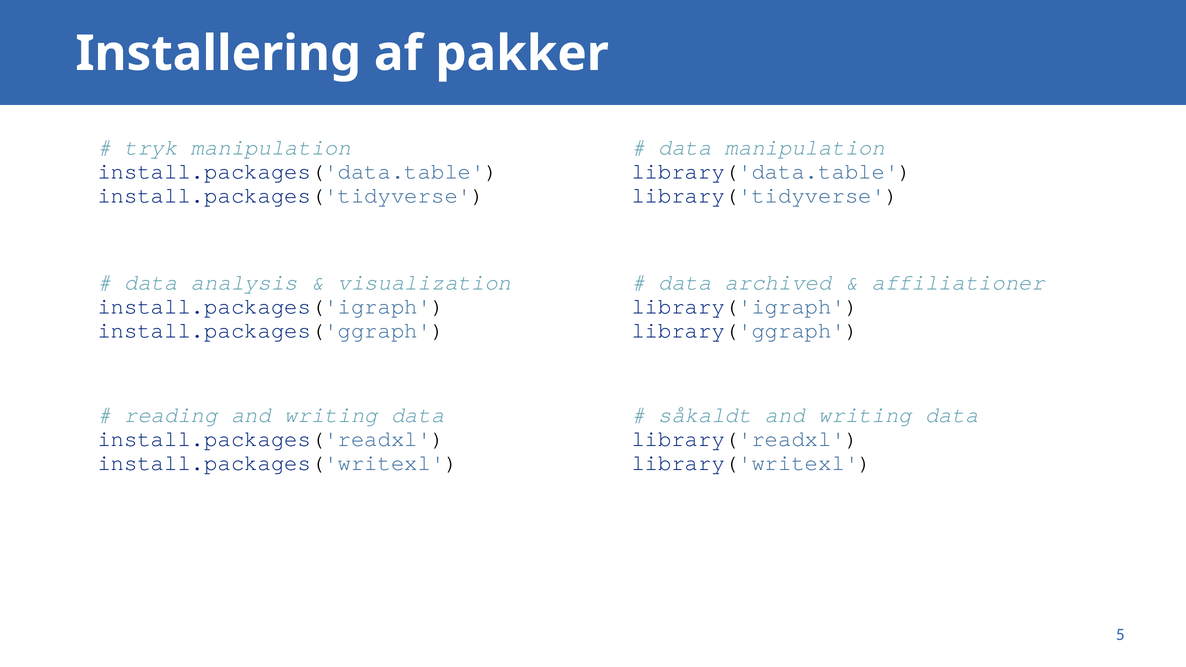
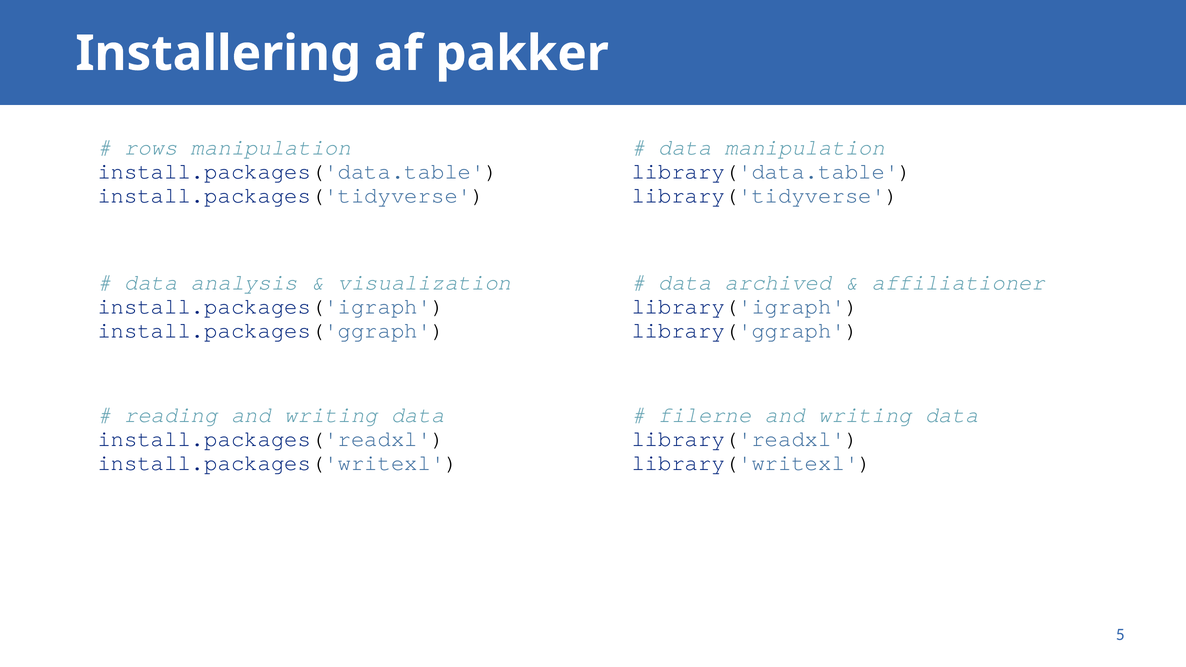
tryk: tryk -> rows
såkaldt: såkaldt -> filerne
